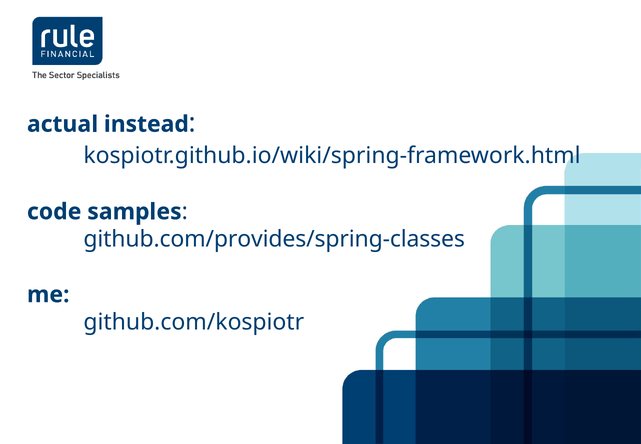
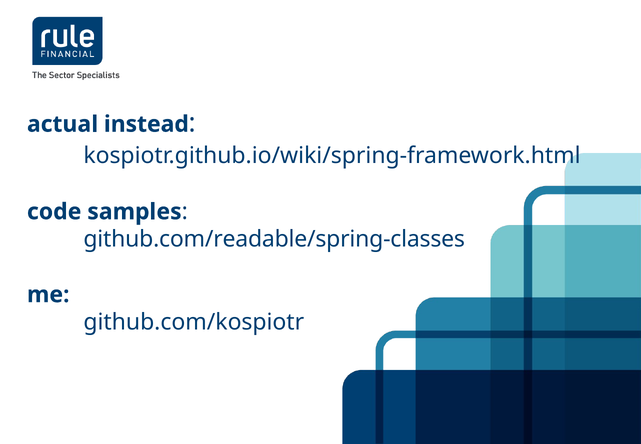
github.com/provides/spring-classes: github.com/provides/spring-classes -> github.com/readable/spring-classes
